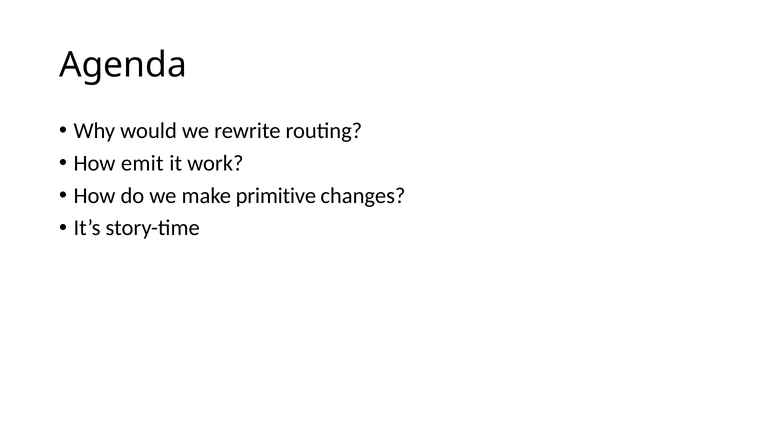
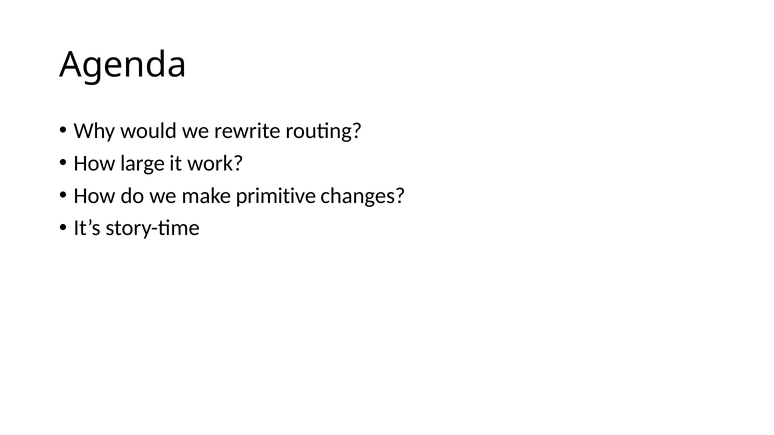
emit: emit -> large
